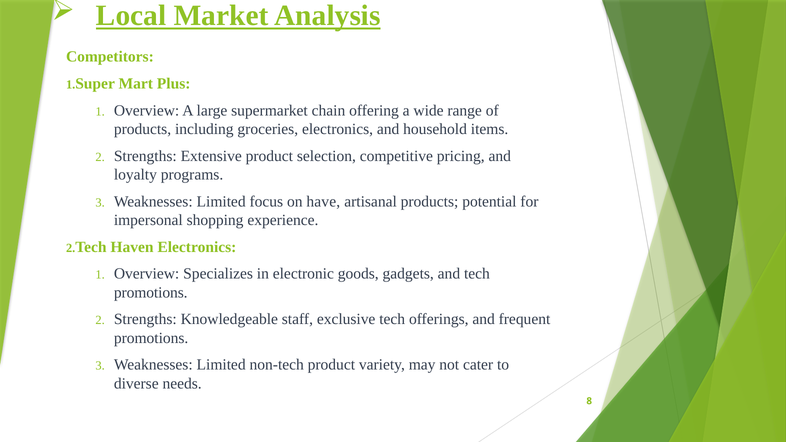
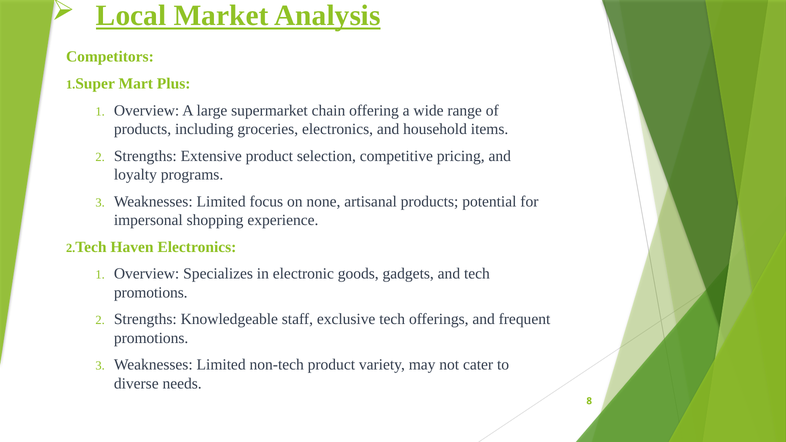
have: have -> none
